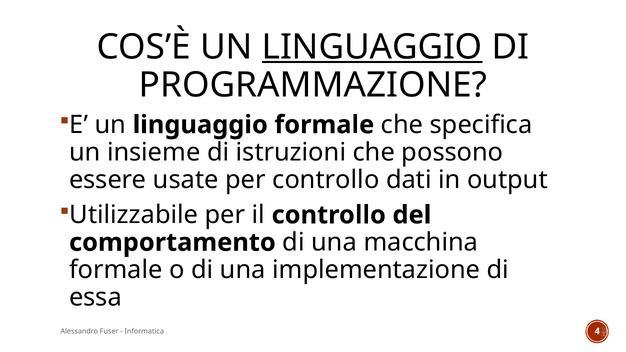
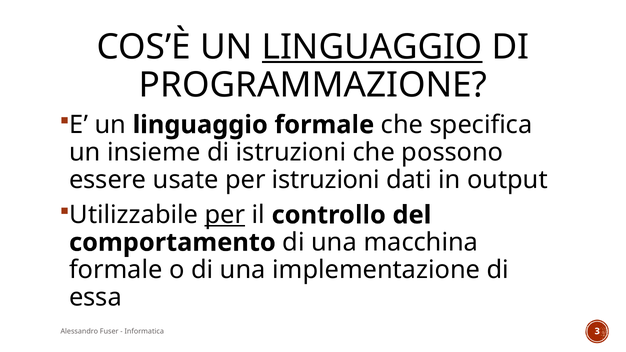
per controllo: controllo -> istruzioni
per at (225, 215) underline: none -> present
4: 4 -> 3
